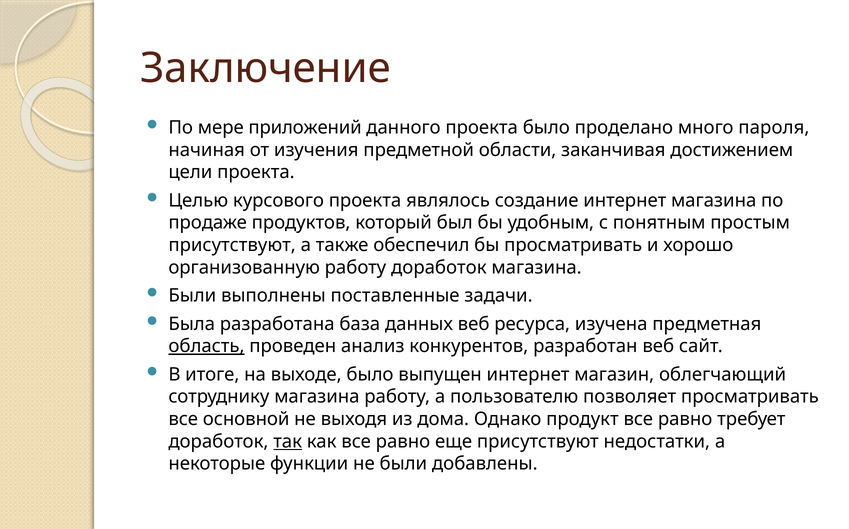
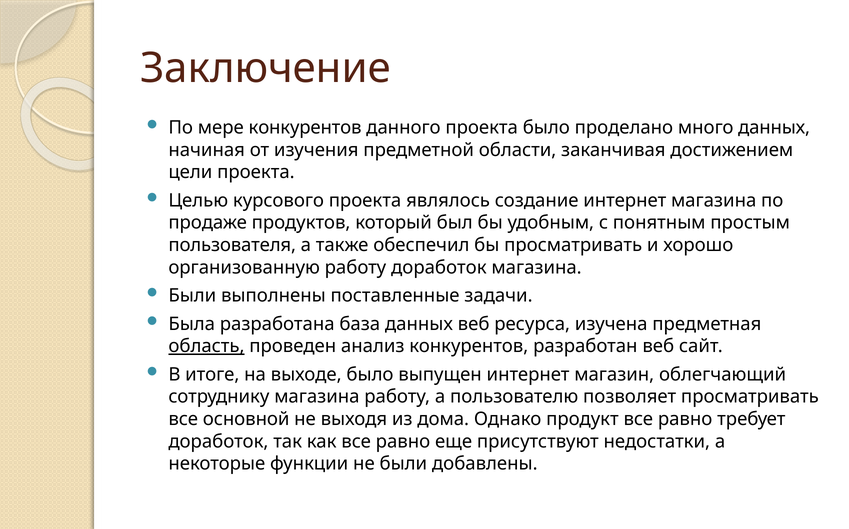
мере приложений: приложений -> конкурентов
много пароля: пароля -> данных
присутствуют at (232, 245): присутствуют -> пользователя
так underline: present -> none
